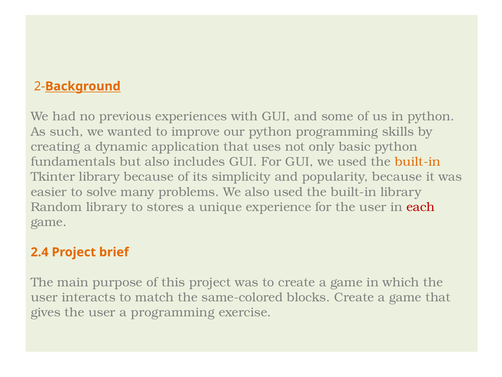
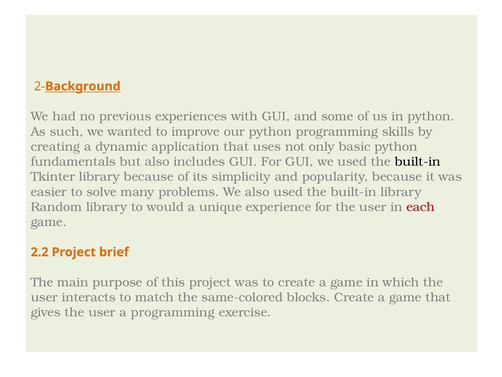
built-in at (418, 161) colour: orange -> black
stores: stores -> would
2.4: 2.4 -> 2.2
